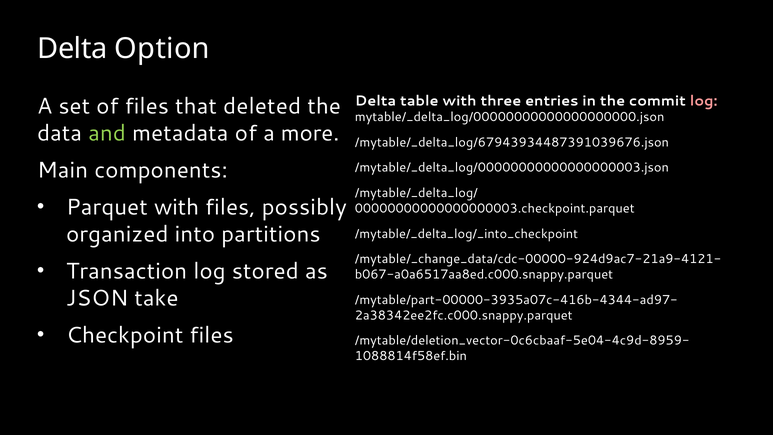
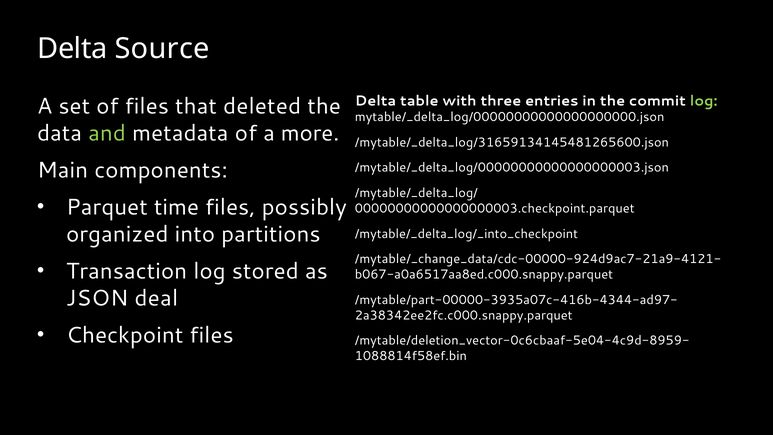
Option: Option -> Source
log at (704, 101) colour: pink -> light green
/mytable/_delta_log/67943934487391039676.json: /mytable/_delta_log/67943934487391039676.json -> /mytable/_delta_log/31659134145481265600.json
Parquet with: with -> time
take: take -> deal
